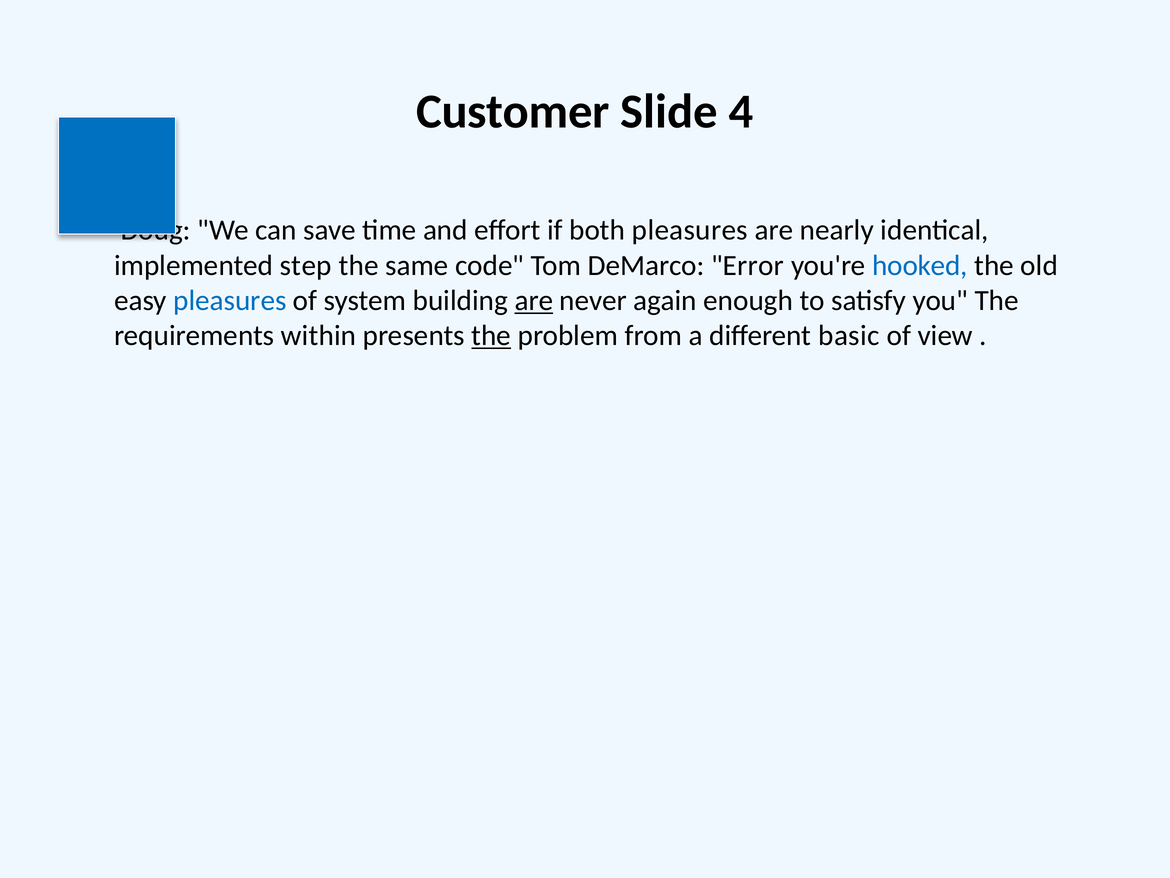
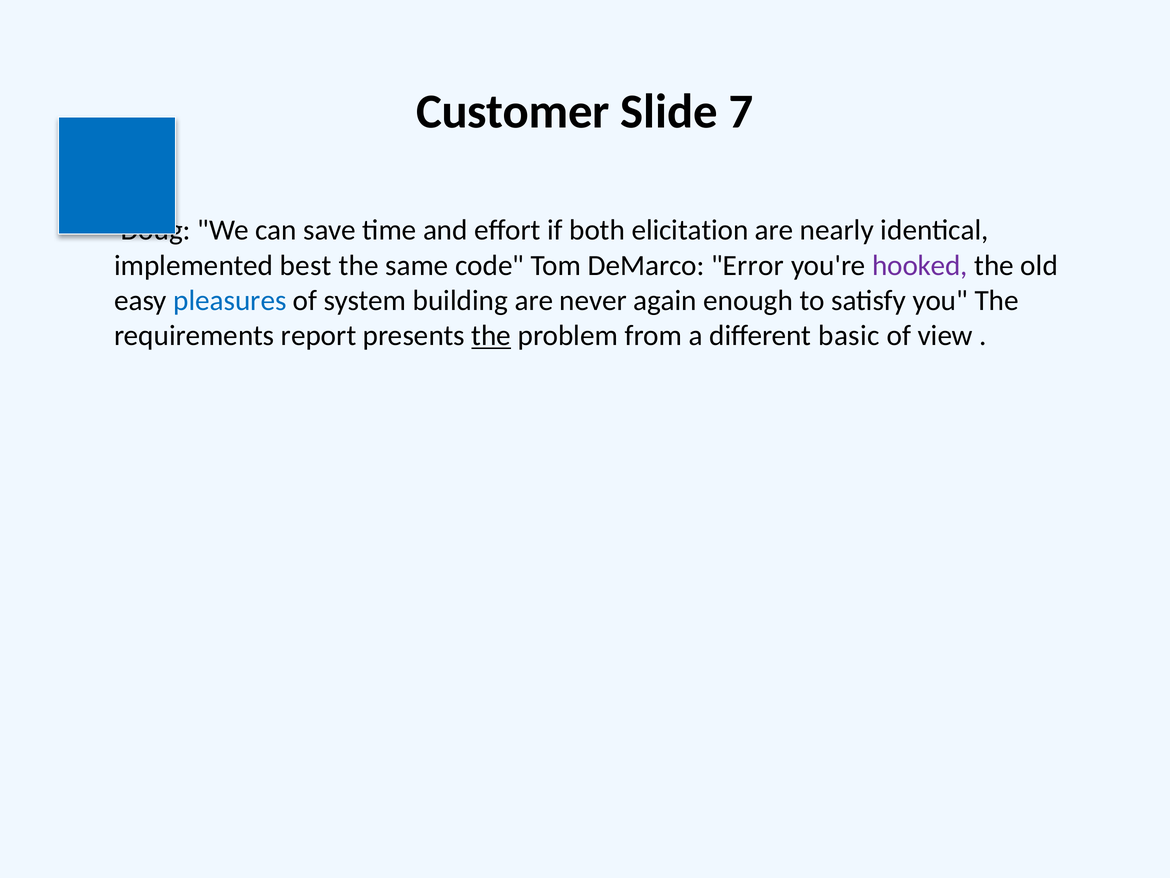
4: 4 -> 7
both pleasures: pleasures -> elicitation
step: step -> best
hooked colour: blue -> purple
are at (534, 300) underline: present -> none
within: within -> report
